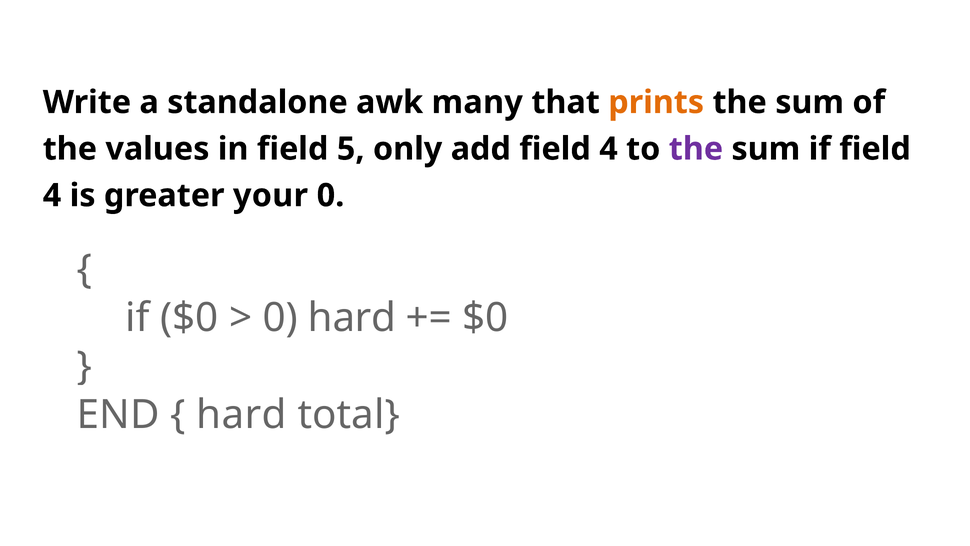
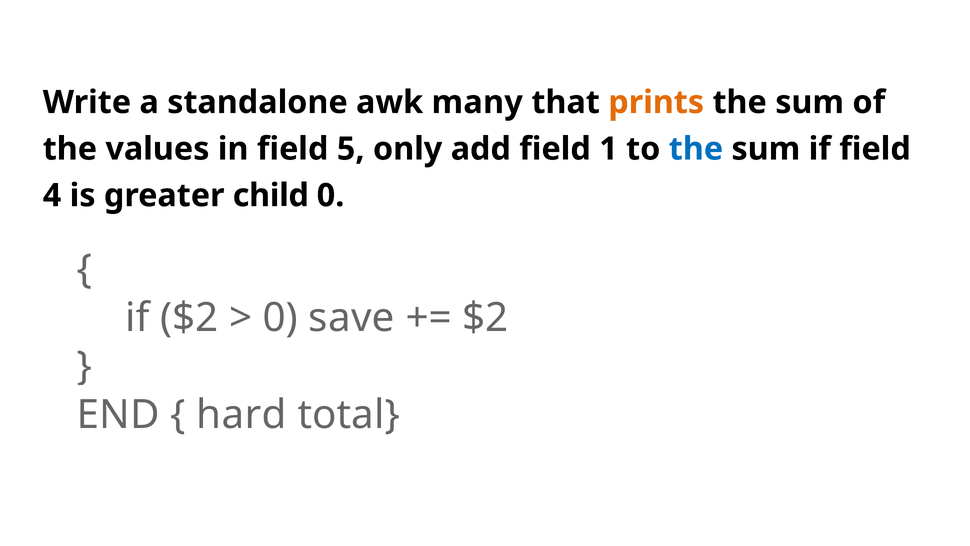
add field 4: 4 -> 1
the at (696, 149) colour: purple -> blue
your: your -> child
if $0: $0 -> $2
0 hard: hard -> save
$0 at (485, 318): $0 -> $2
